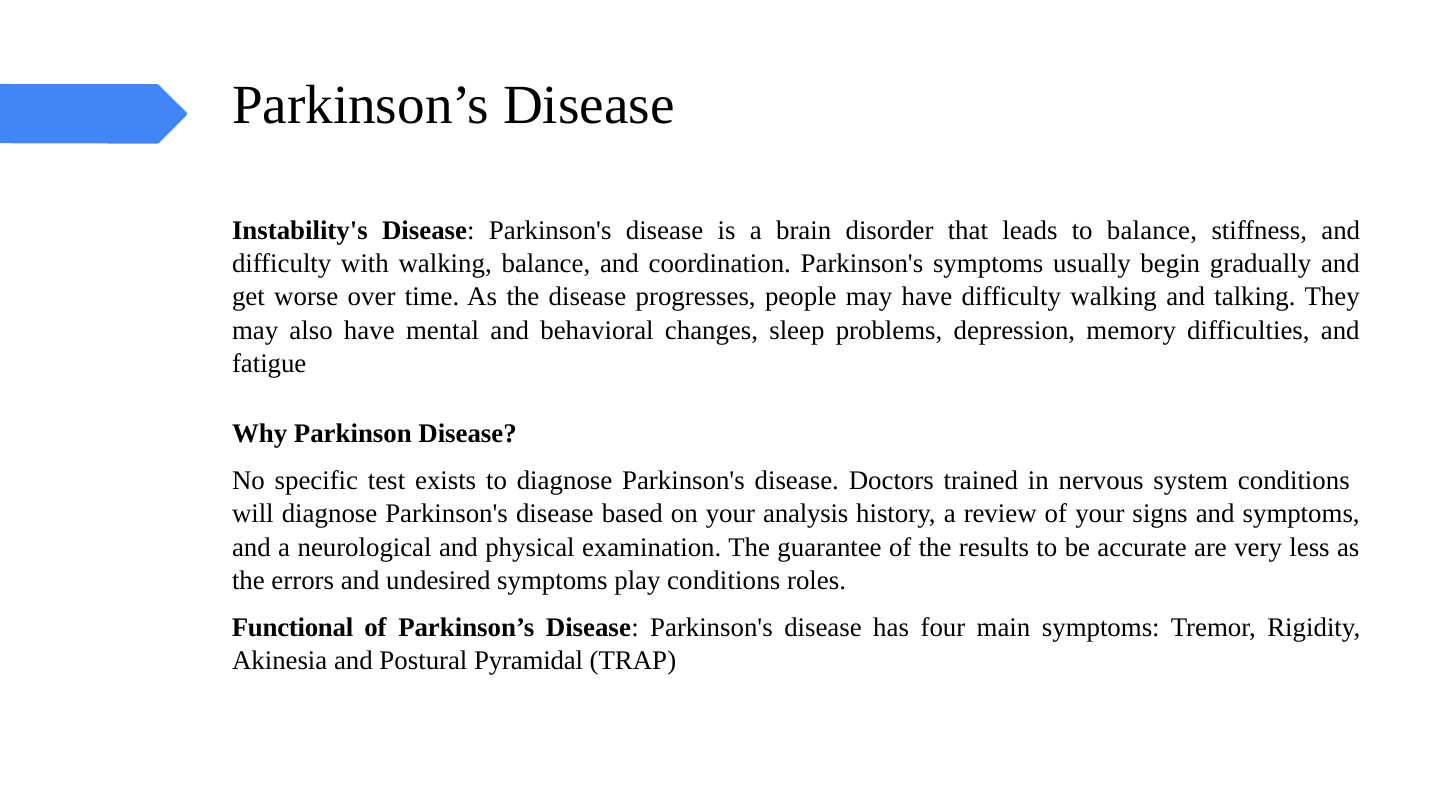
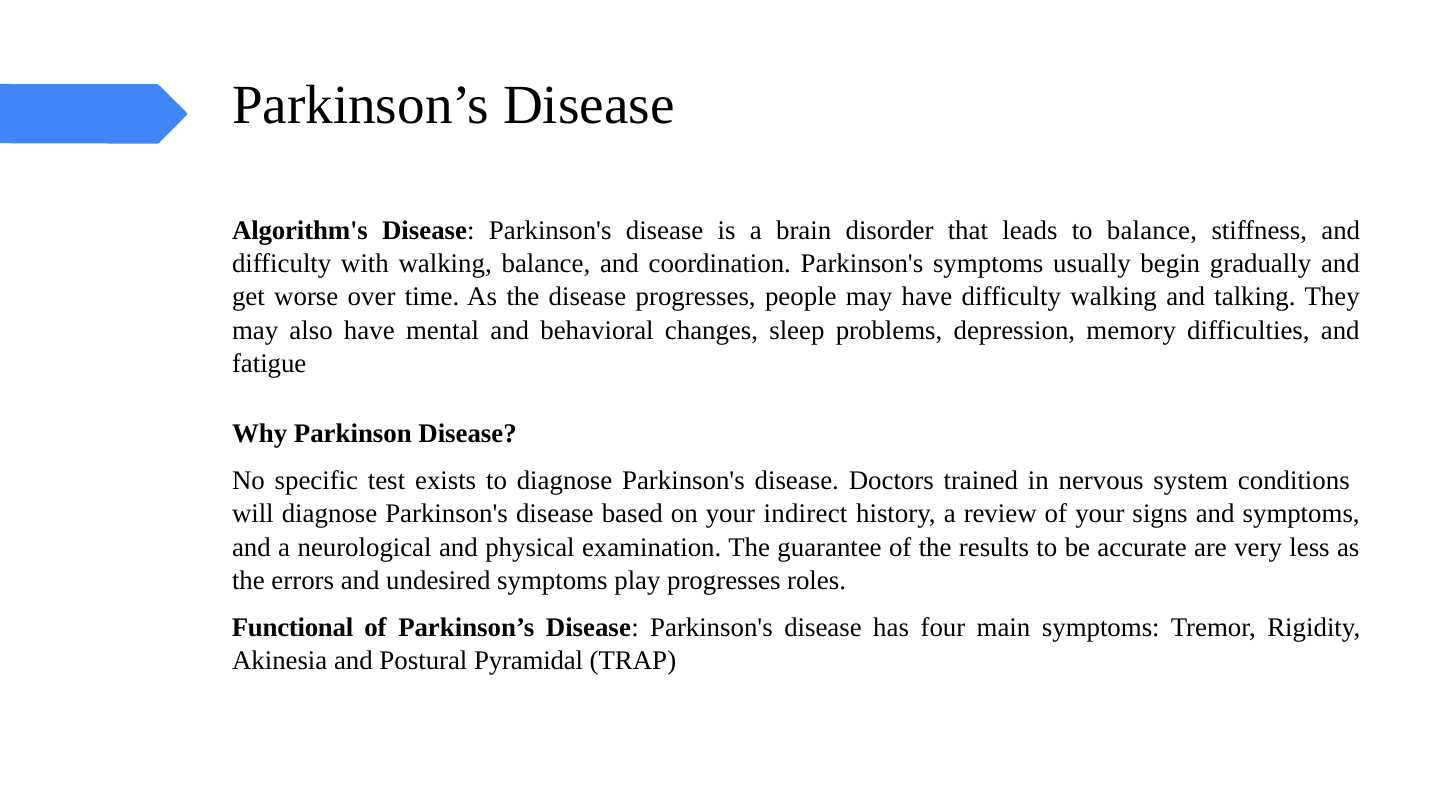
Instability's: Instability's -> Algorithm's
analysis: analysis -> indirect
play conditions: conditions -> progresses
